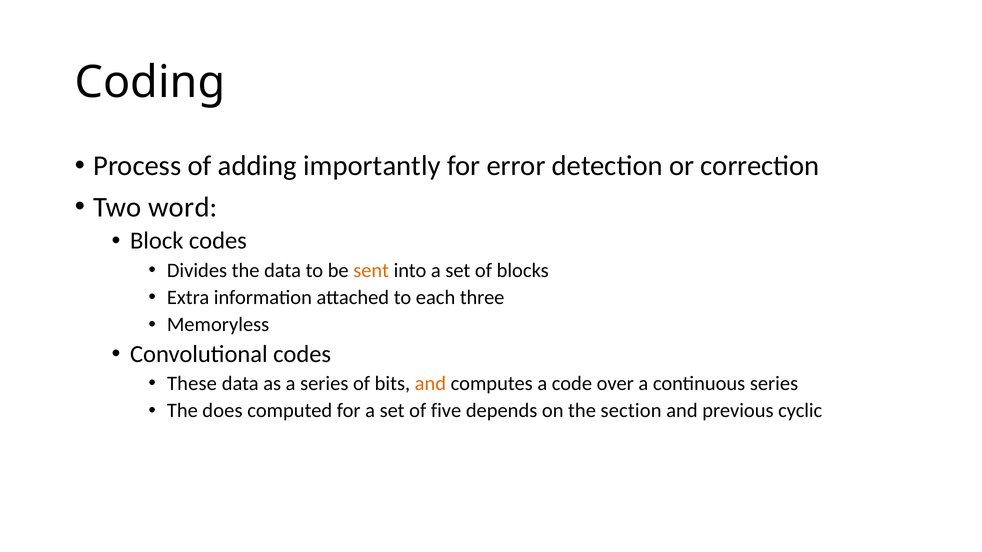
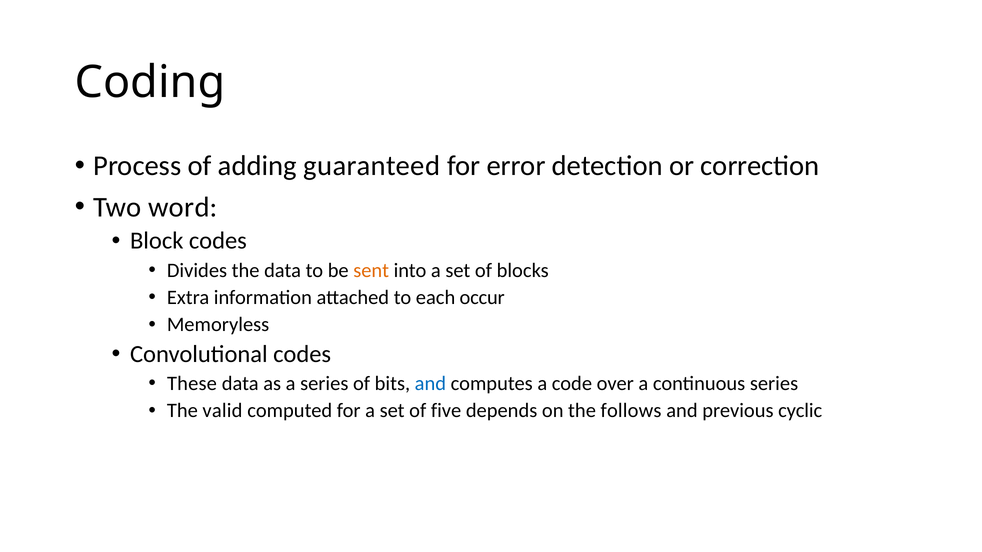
importantly: importantly -> guaranteed
three: three -> occur
and at (430, 384) colour: orange -> blue
does: does -> valid
section: section -> follows
